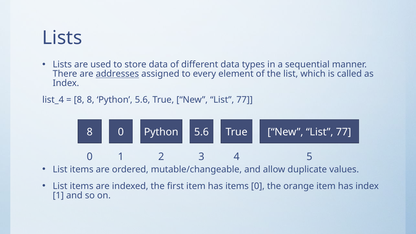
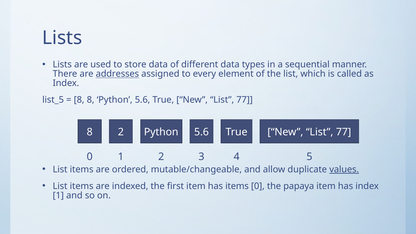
list_4: list_4 -> list_5
8 0: 0 -> 2
values underline: none -> present
orange: orange -> papaya
